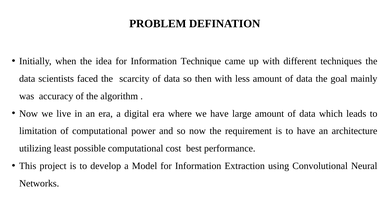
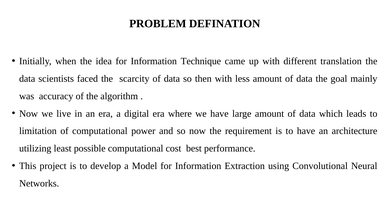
techniques: techniques -> translation
